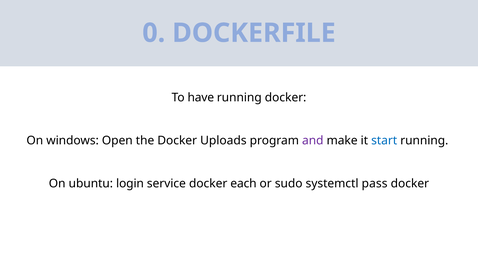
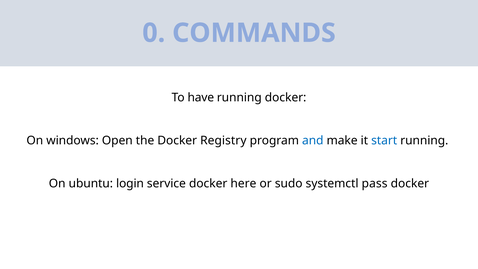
DOCKERFILE: DOCKERFILE -> COMMANDS
Uploads: Uploads -> Registry
and colour: purple -> blue
each: each -> here
